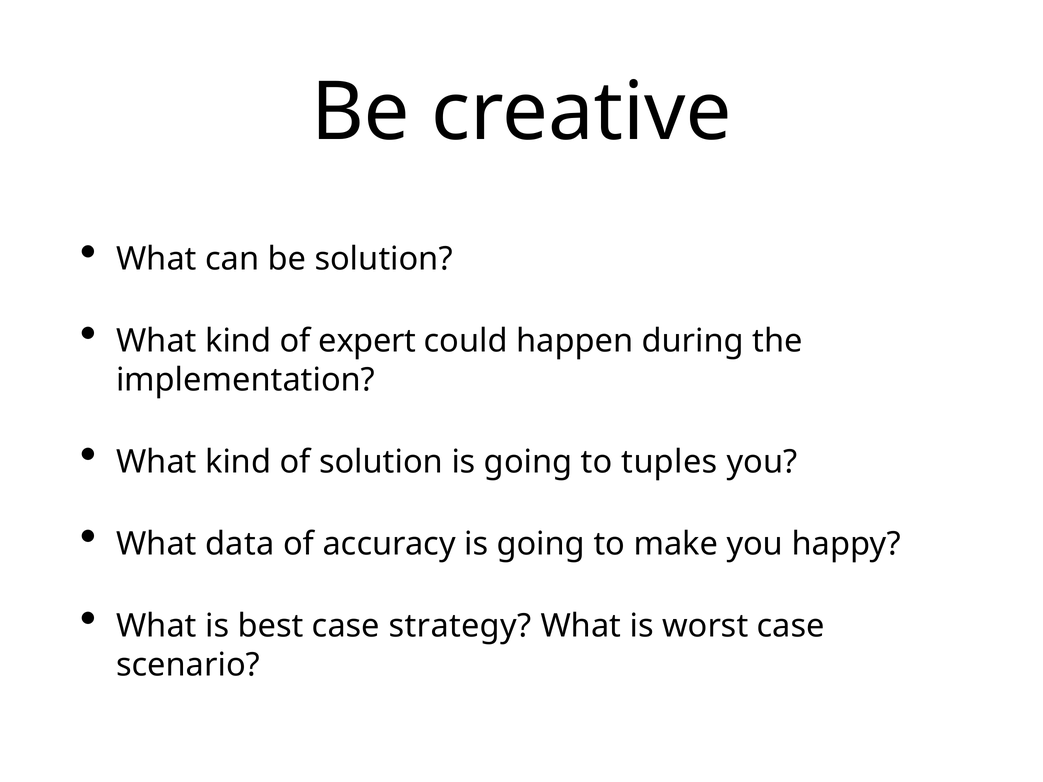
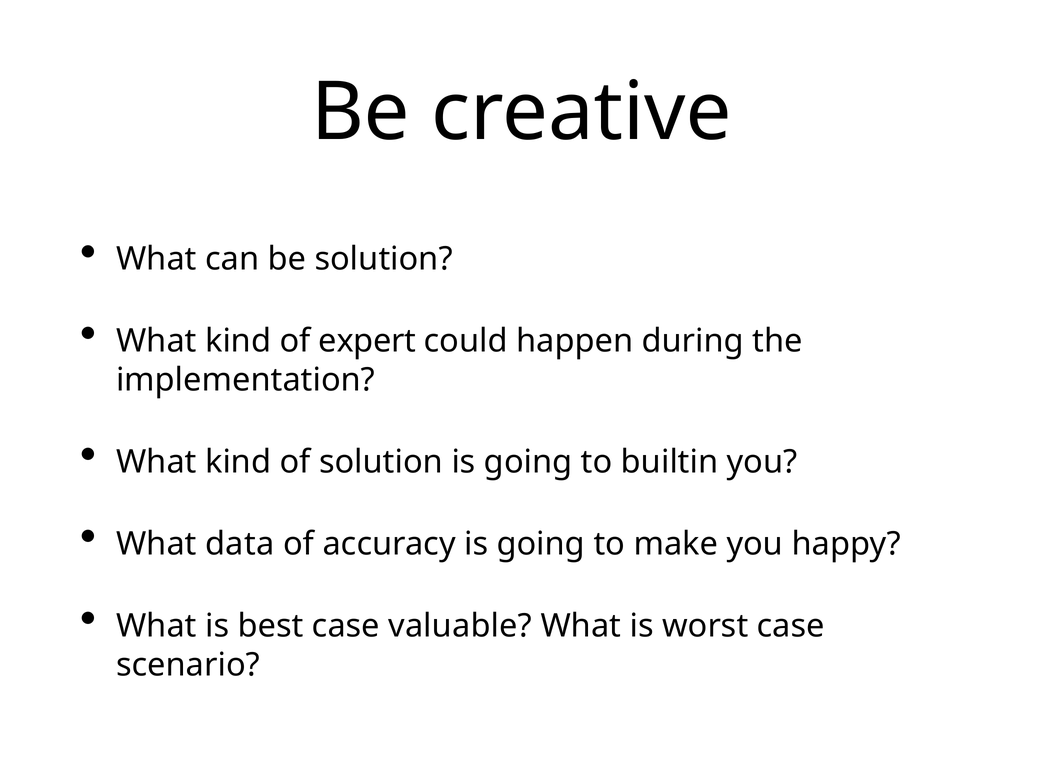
tuples: tuples -> builtin
strategy: strategy -> valuable
